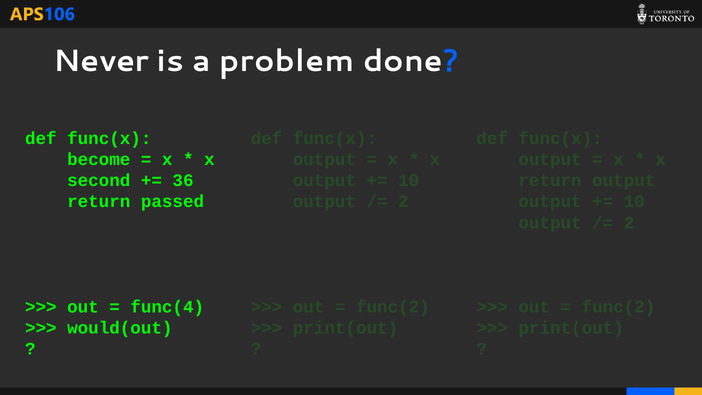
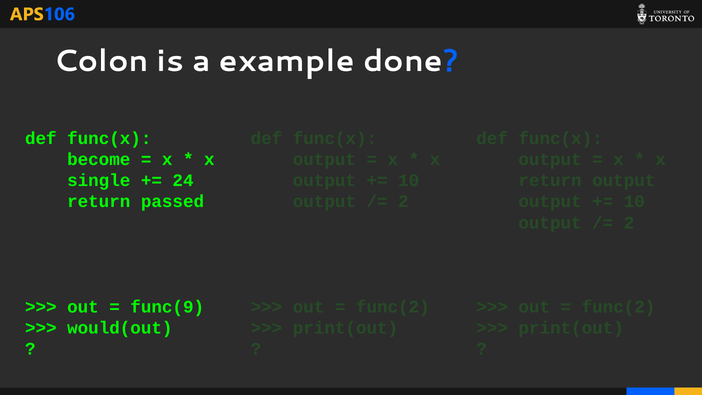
Never: Never -> Colon
problem: problem -> example
second: second -> single
36: 36 -> 24
func(4: func(4 -> func(9
